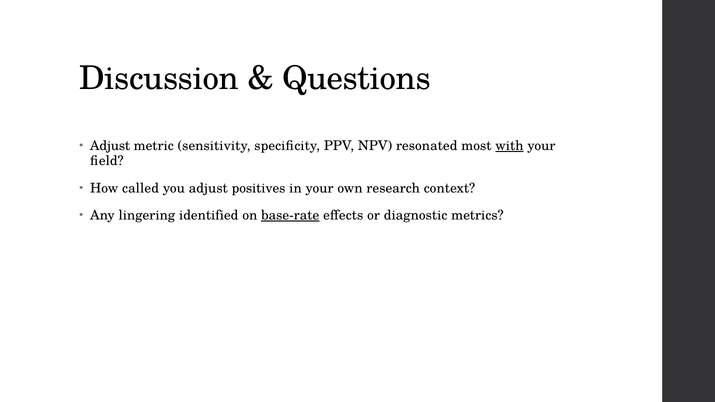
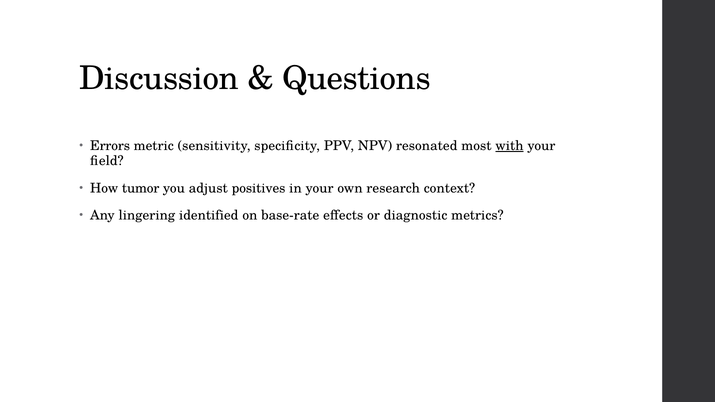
Adjust at (110, 146): Adjust -> Errors
called: called -> tumor
base-rate underline: present -> none
